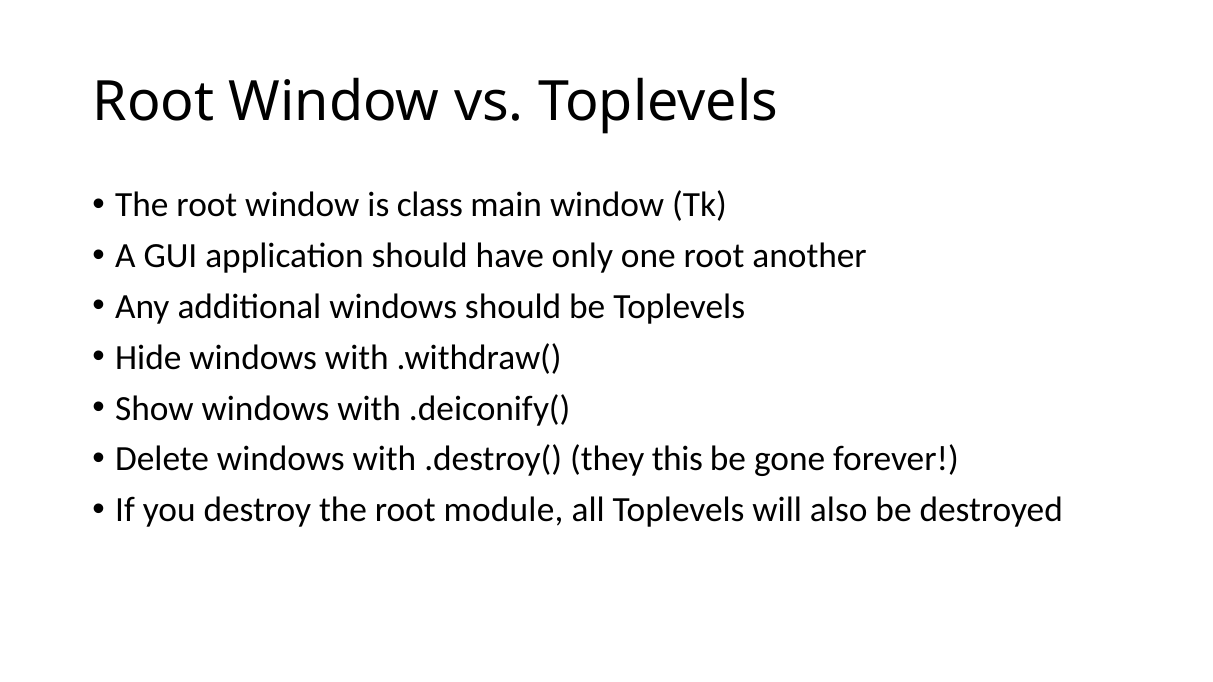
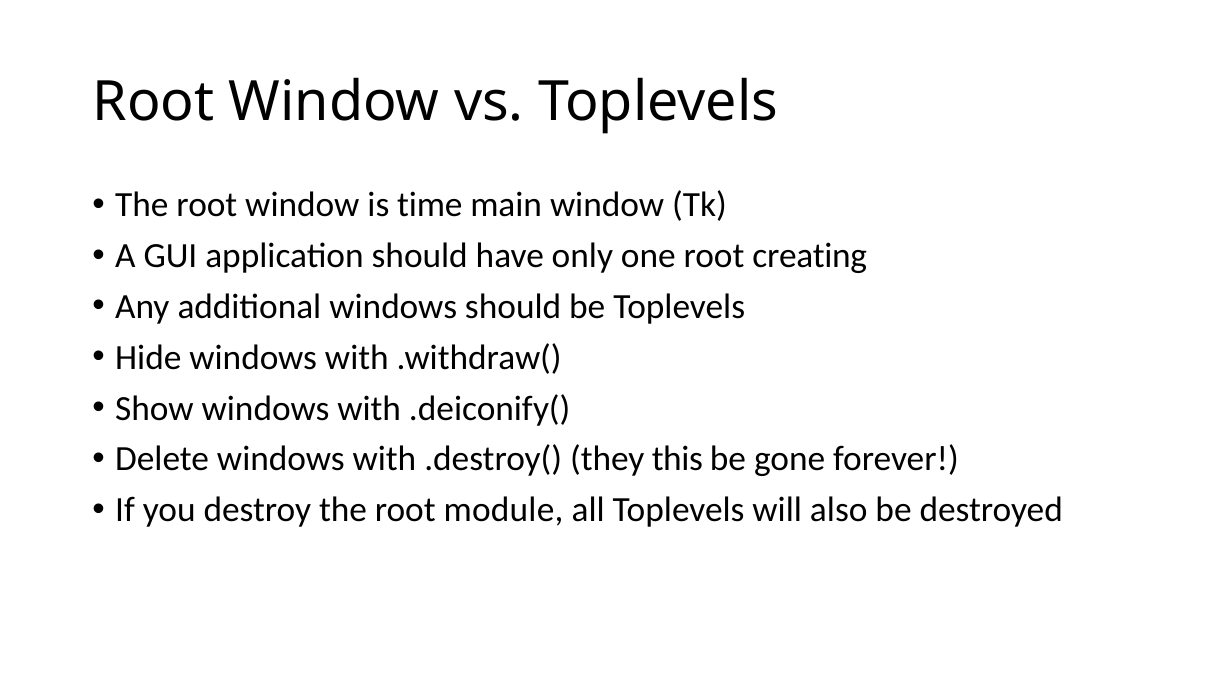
class: class -> time
another: another -> creating
